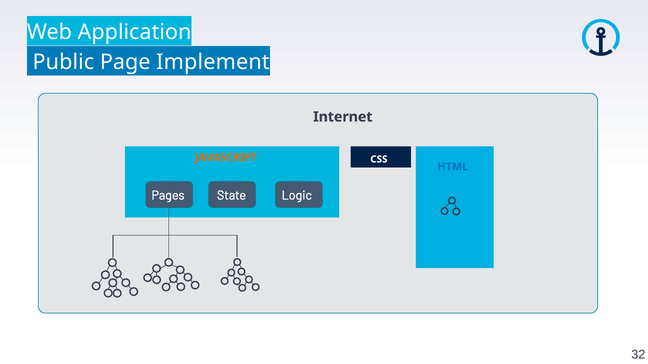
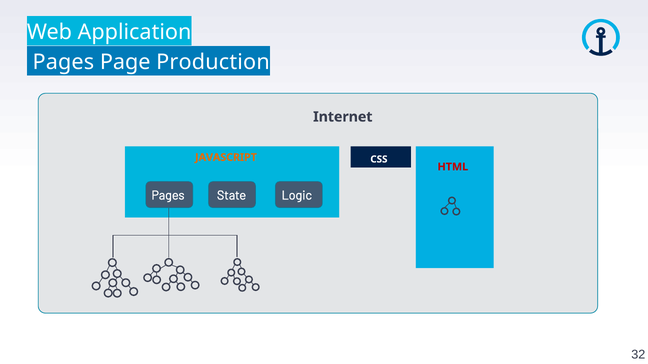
Public at (63, 62): Public -> Pages
Implement: Implement -> Production
HTML colour: blue -> red
